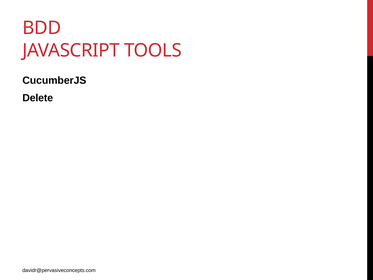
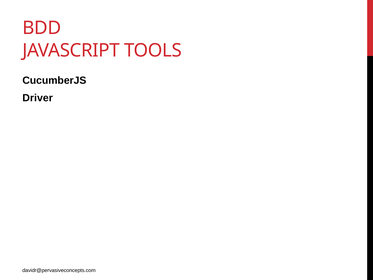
Delete: Delete -> Driver
